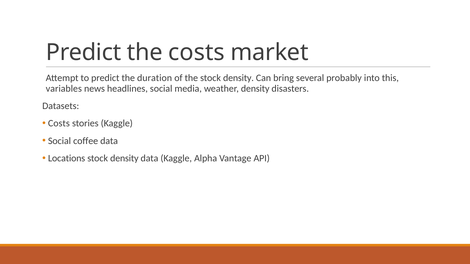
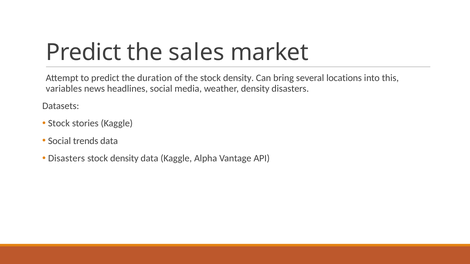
the costs: costs -> sales
probably: probably -> locations
Costs at (59, 124): Costs -> Stock
coffee: coffee -> trends
Locations at (67, 158): Locations -> Disasters
